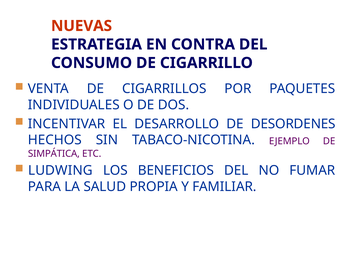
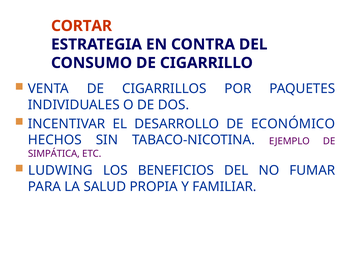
NUEVAS: NUEVAS -> CORTAR
DESORDENES: DESORDENES -> ECONÓMICO
